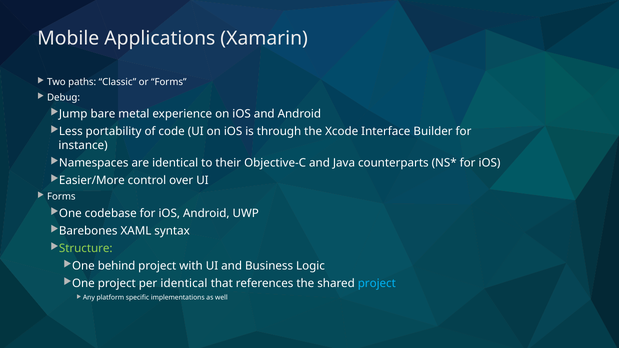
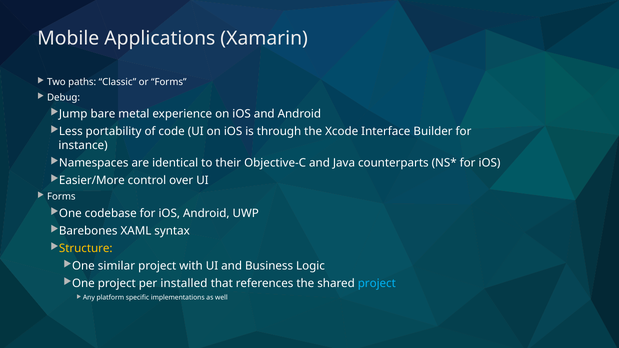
Structure colour: light green -> yellow
behind: behind -> similar
per identical: identical -> installed
